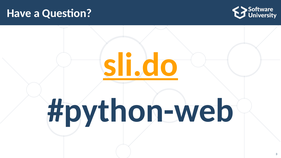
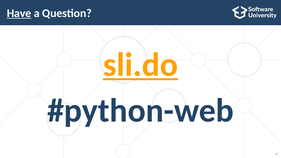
Have underline: none -> present
